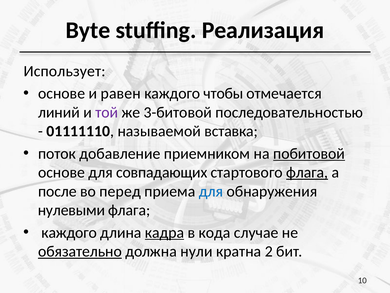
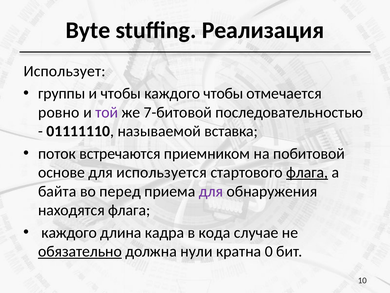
основе at (62, 93): основе -> группы
и равен: равен -> чтобы
линий: линий -> ровно
3-битовой: 3-битовой -> 7-битовой
добавление: добавление -> встречаются
побитовой underline: present -> none
совпадающих: совпадающих -> используется
после: после -> байта
для at (211, 191) colour: blue -> purple
нулевыми: нулевыми -> находятся
кадра underline: present -> none
2: 2 -> 0
